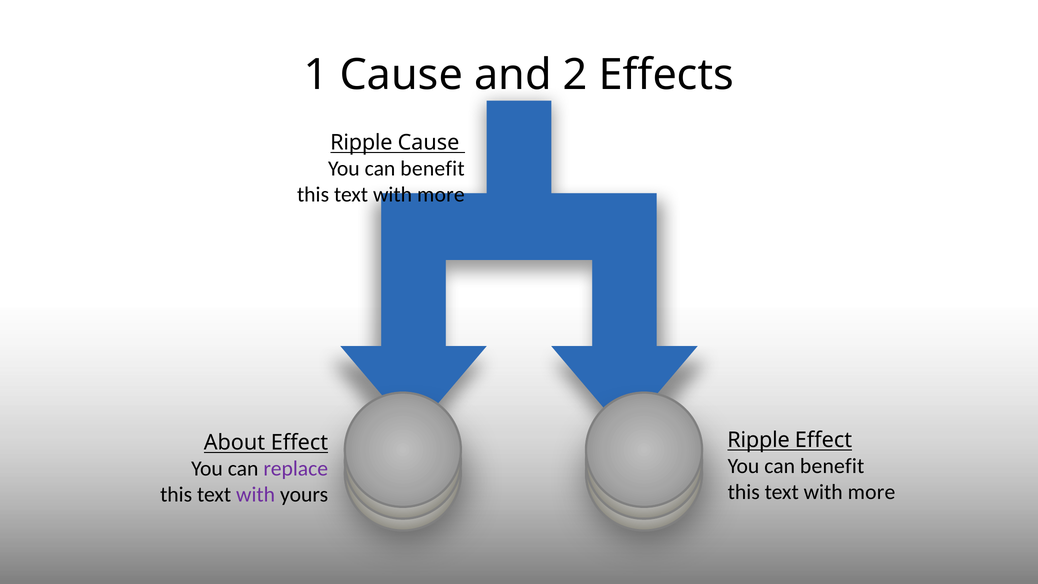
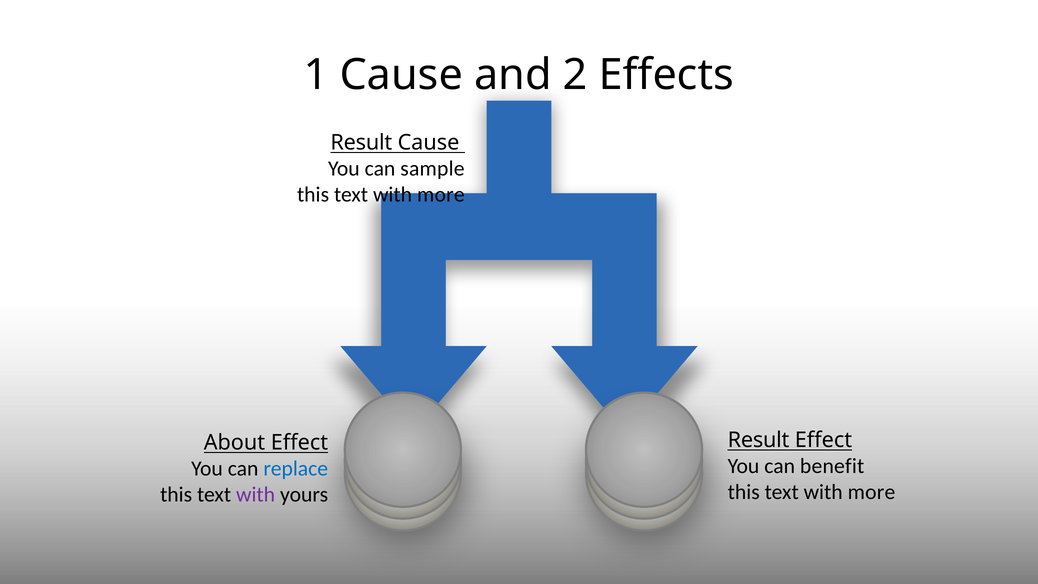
Ripple at (361, 143): Ripple -> Result
benefit at (432, 169): benefit -> sample
Ripple at (759, 440): Ripple -> Result
replace colour: purple -> blue
